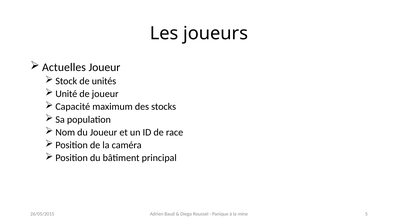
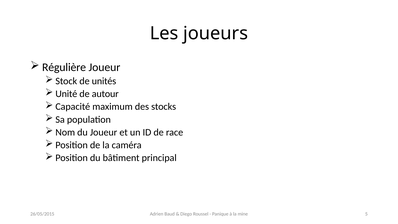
Actuelles: Actuelles -> Régulière
de joueur: joueur -> autour
